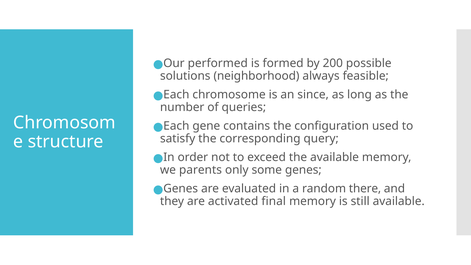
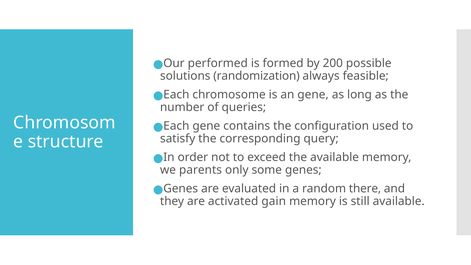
neighborhood: neighborhood -> randomization
an since: since -> gene
final: final -> gain
